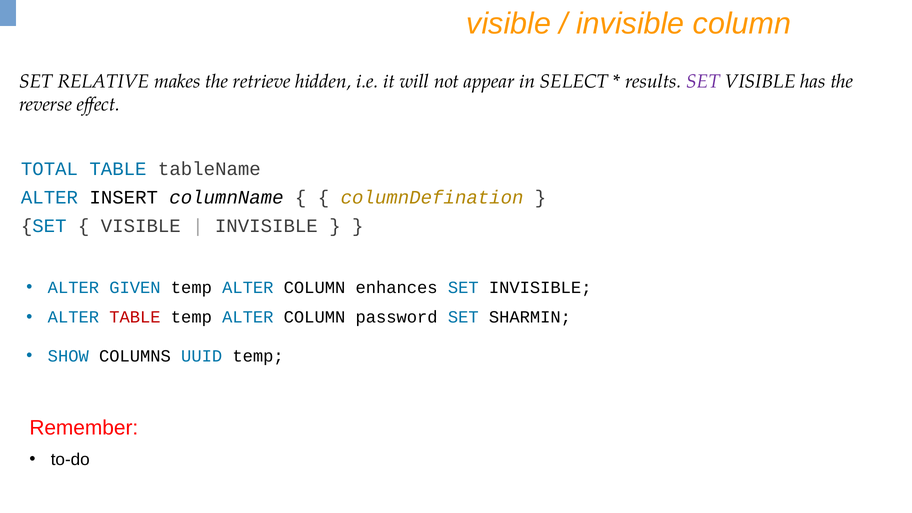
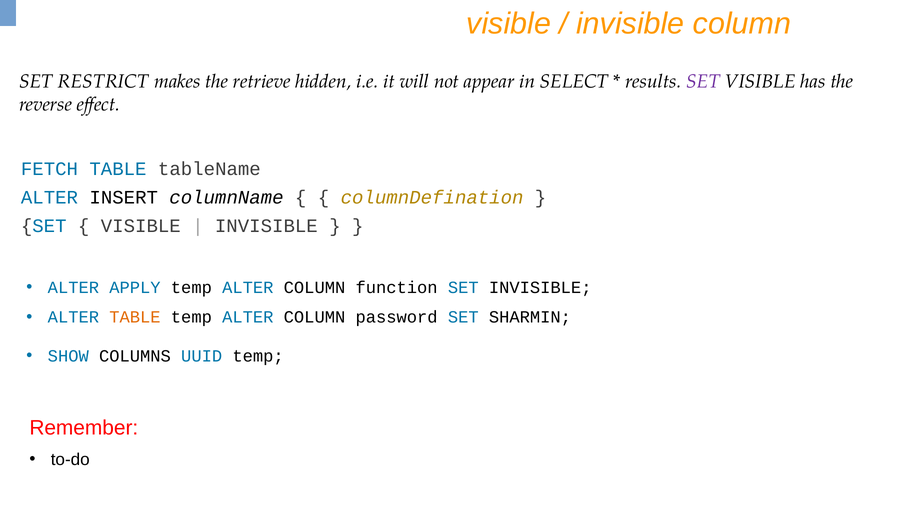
RELATIVE: RELATIVE -> RESTRICT
TOTAL: TOTAL -> FETCH
GIVEN: GIVEN -> APPLY
enhances: enhances -> function
TABLE at (135, 317) colour: red -> orange
